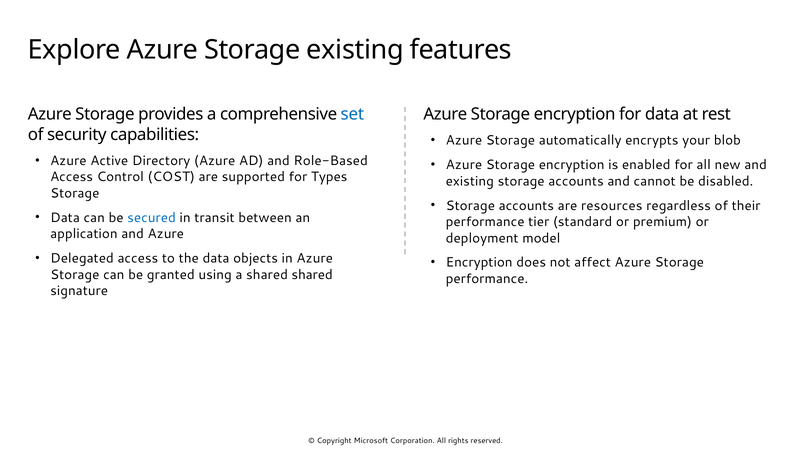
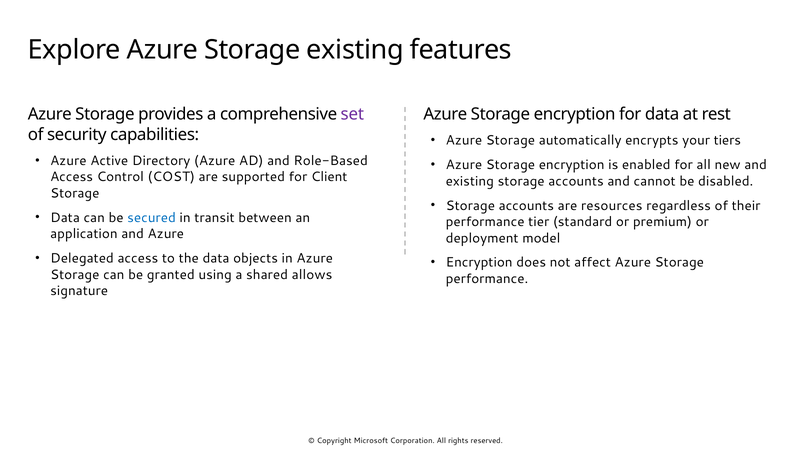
set colour: blue -> purple
blob: blob -> tiers
Types: Types -> Client
shared shared: shared -> allows
